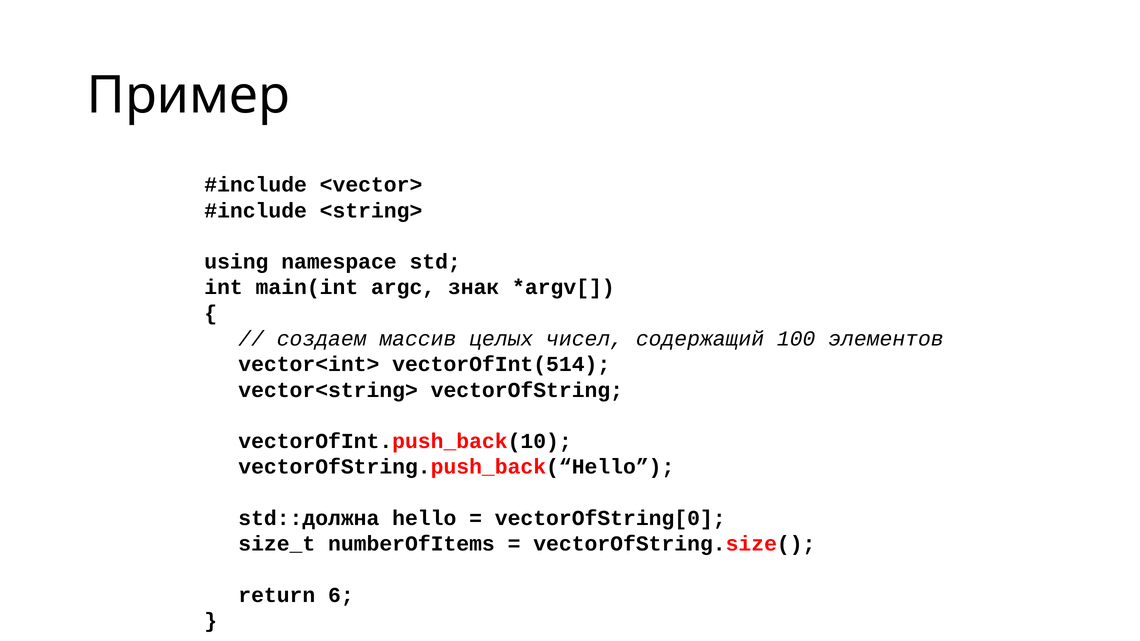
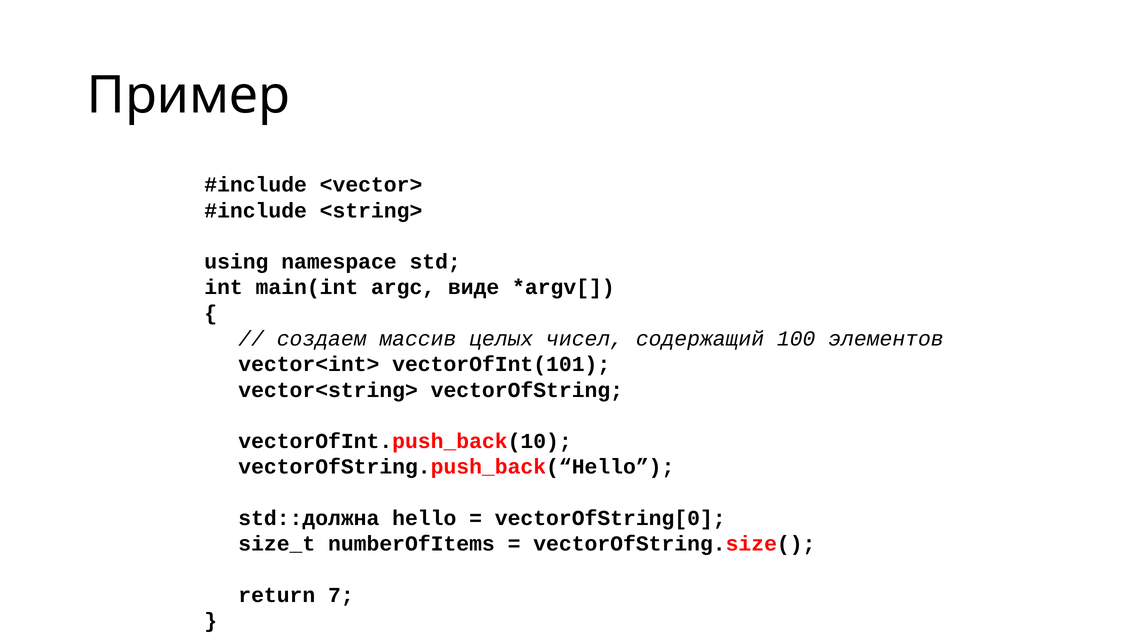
знак: знак -> виде
vectorOfInt(514: vectorOfInt(514 -> vectorOfInt(101
6: 6 -> 7
